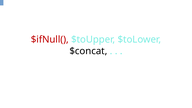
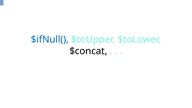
$ifNull( colour: red -> blue
